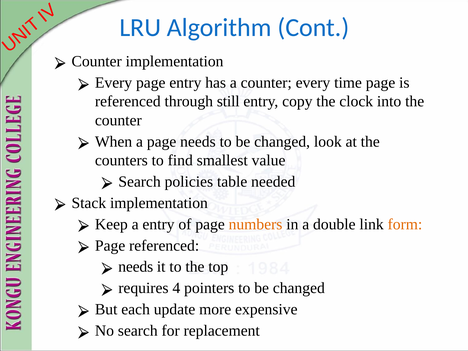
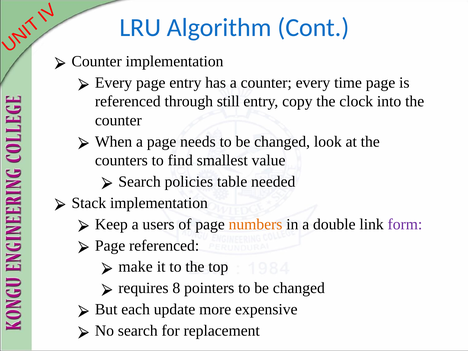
a entry: entry -> users
form colour: orange -> purple
needs at (136, 267): needs -> make
4: 4 -> 8
